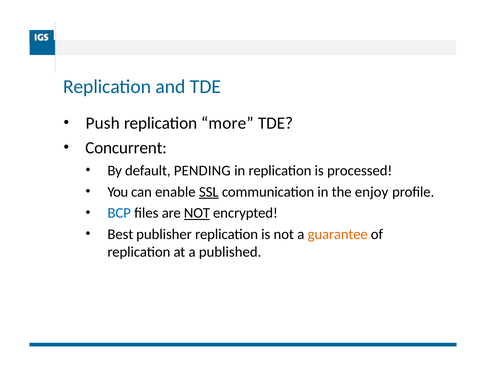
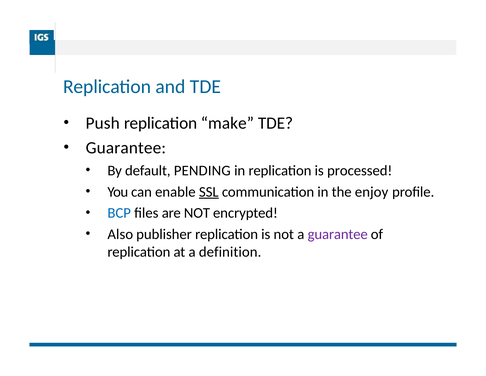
more: more -> make
Concurrent at (126, 148): Concurrent -> Guarantee
NOT at (197, 213) underline: present -> none
Best: Best -> Also
guarantee at (338, 234) colour: orange -> purple
published: published -> definition
